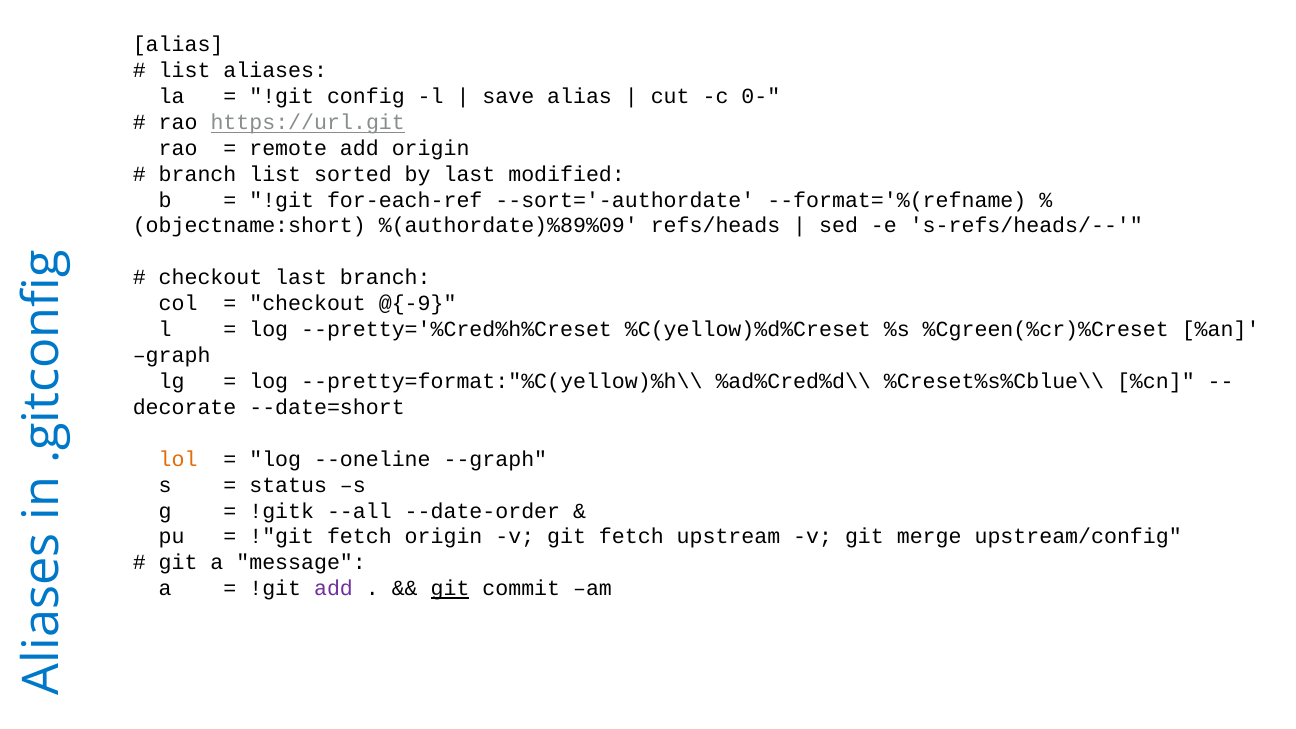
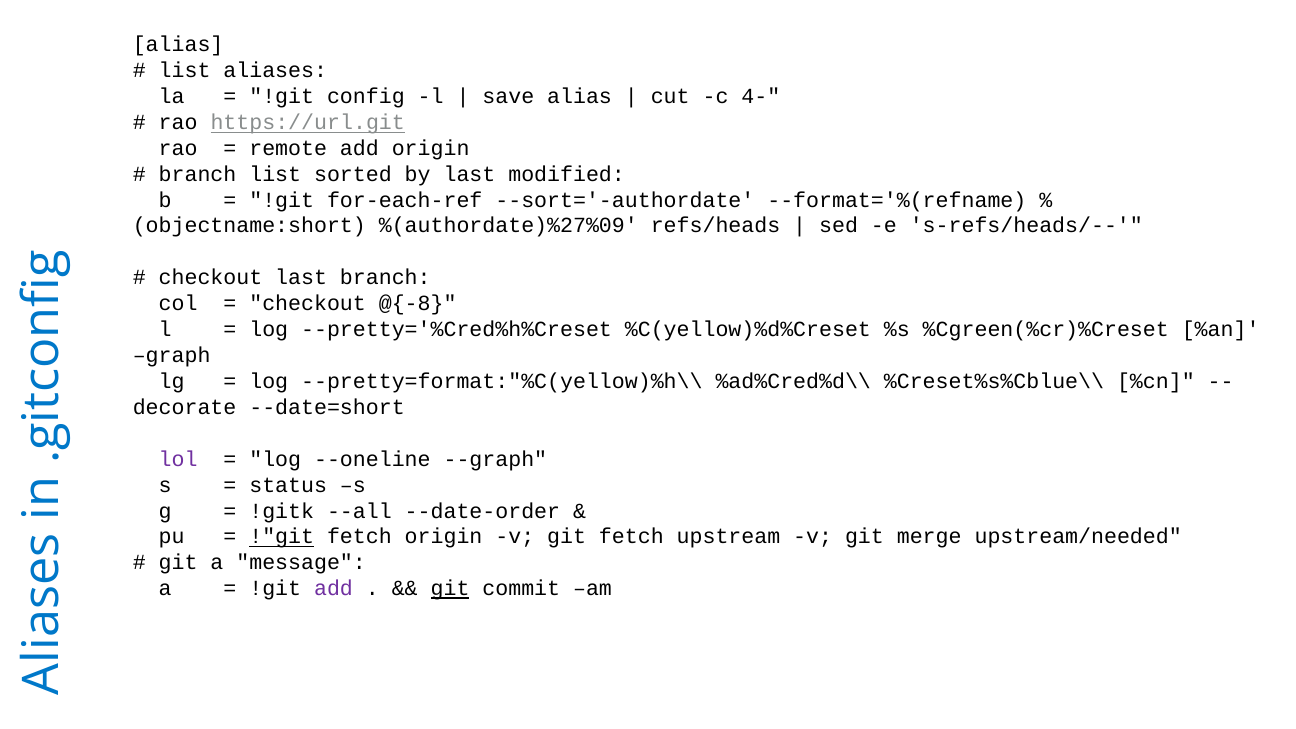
0-: 0- -> 4-
%(authordate)%89%09: %(authordate)%89%09 -> %(authordate)%27%09
@{-9: @{-9 -> @{-8
lol colour: orange -> purple
!"git underline: none -> present
upstream/config: upstream/config -> upstream/needed
